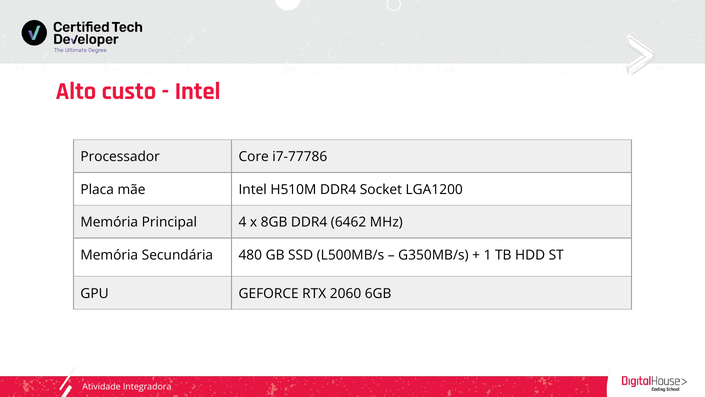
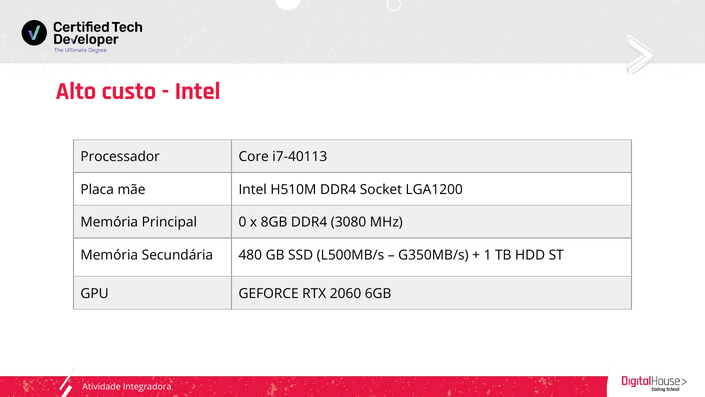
i7-77786: i7-77786 -> i7-40113
4: 4 -> 0
6462: 6462 -> 3080
